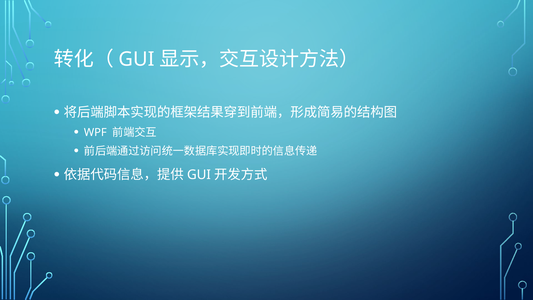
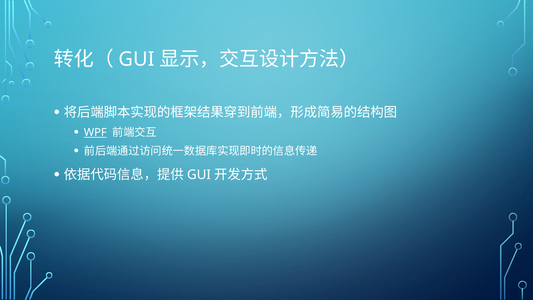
WPF underline: none -> present
